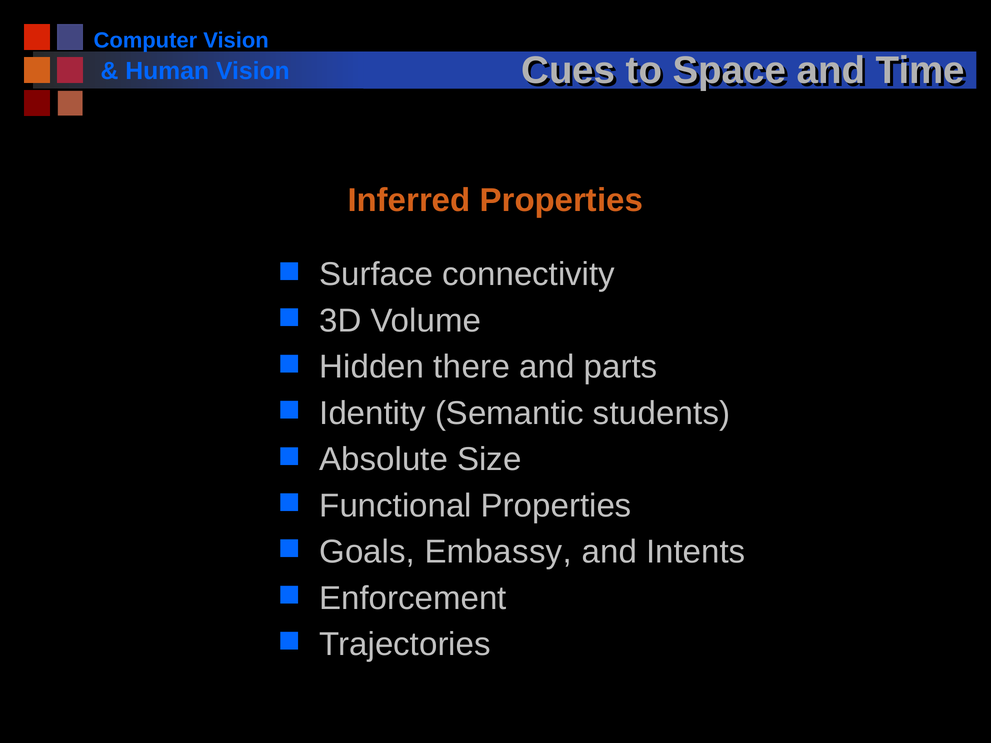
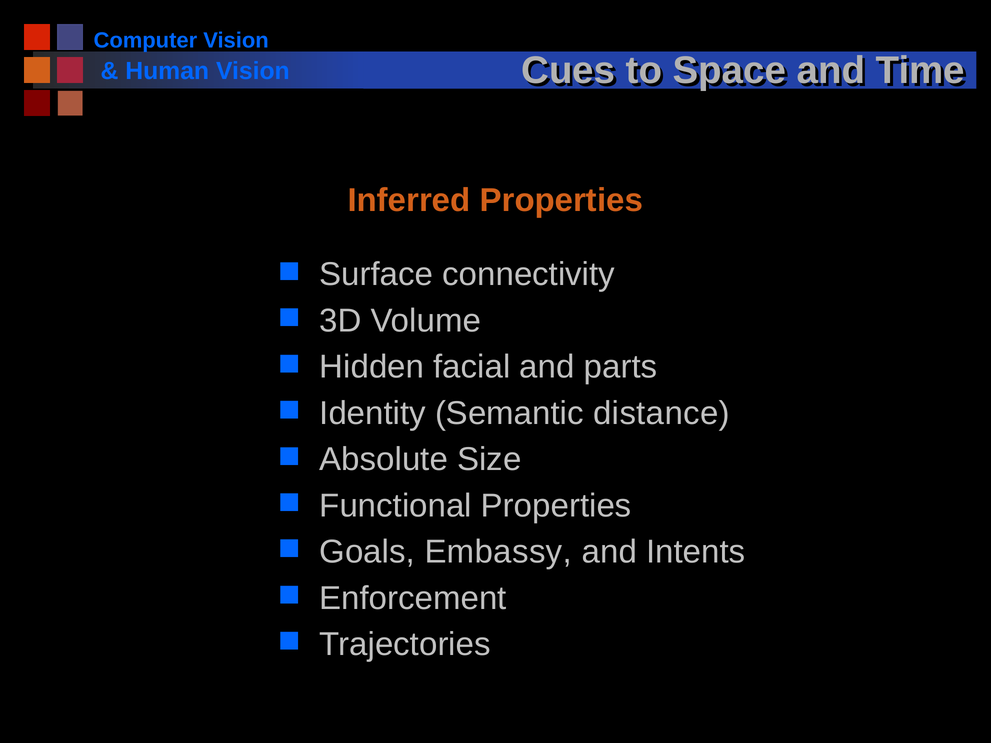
there: there -> facial
students: students -> distance
